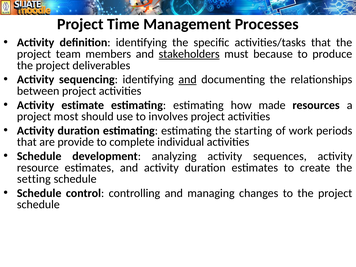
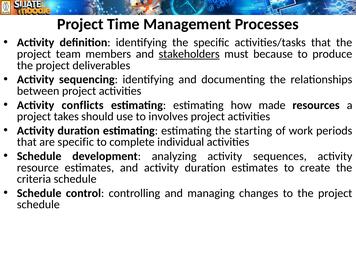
and at (188, 80) underline: present -> none
estimate: estimate -> conflicts
most: most -> takes
are provide: provide -> specific
setting: setting -> criteria
